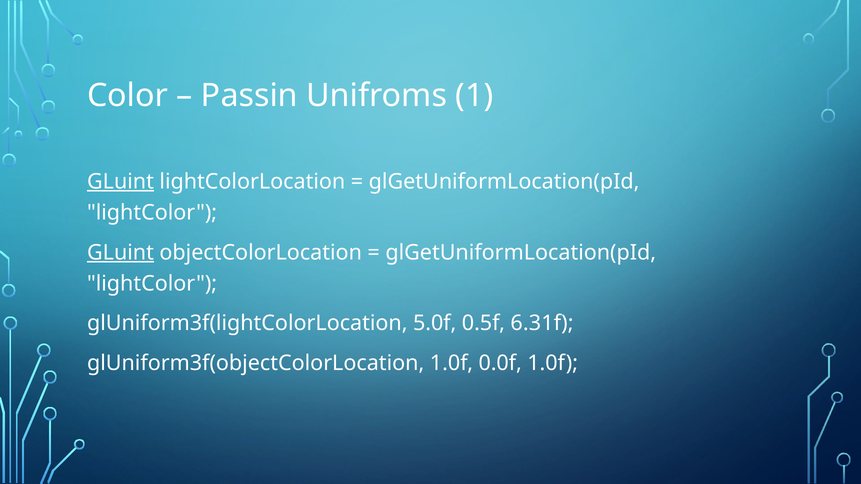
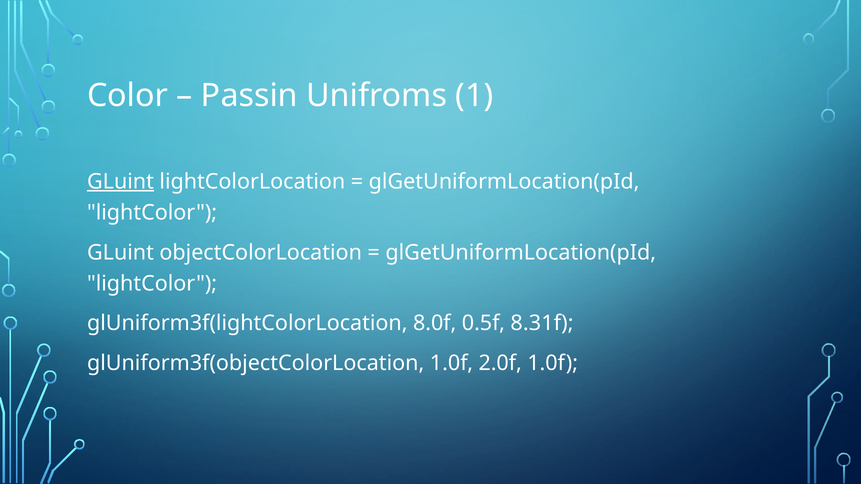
GLuint at (120, 253) underline: present -> none
5.0f: 5.0f -> 8.0f
6.31f: 6.31f -> 8.31f
0.0f: 0.0f -> 2.0f
